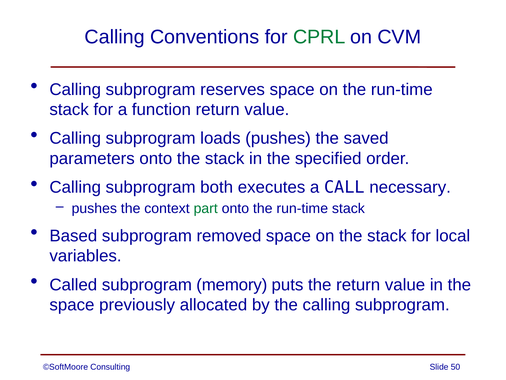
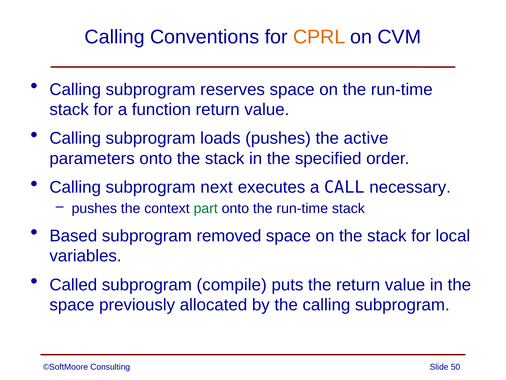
CPRL colour: green -> orange
saved: saved -> active
both: both -> next
memory: memory -> compile
